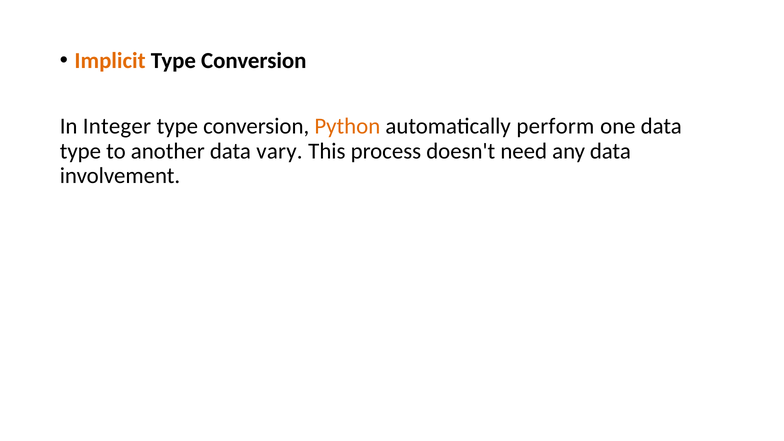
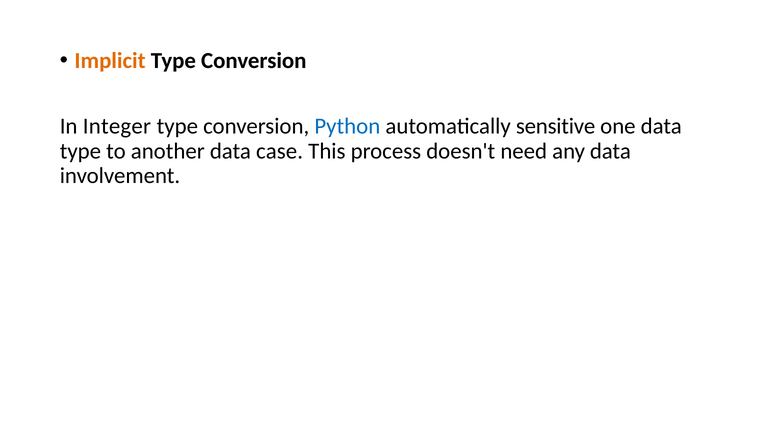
Python colour: orange -> blue
perform: perform -> sensitive
vary: vary -> case
